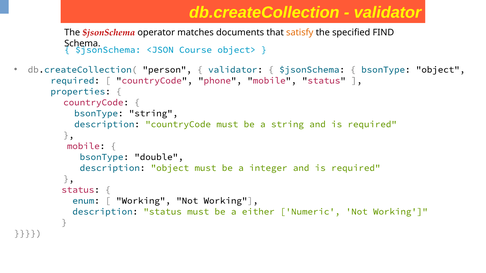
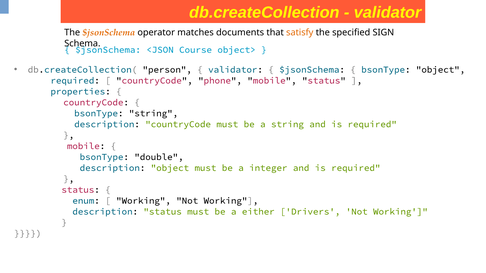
$jsonSchema at (109, 33) colour: red -> orange
FIND: FIND -> SIGN
Numeric: Numeric -> Drivers
